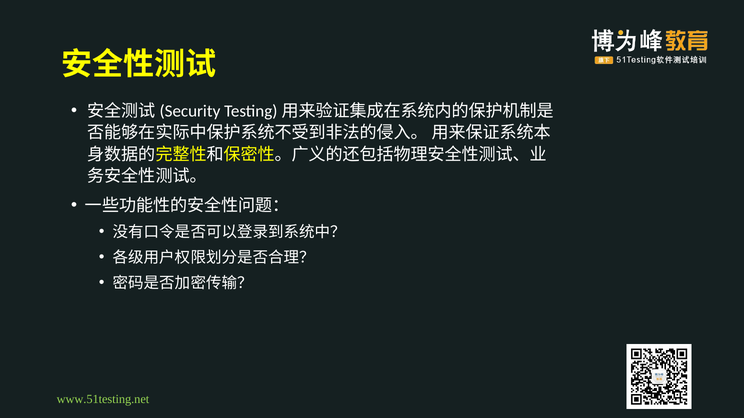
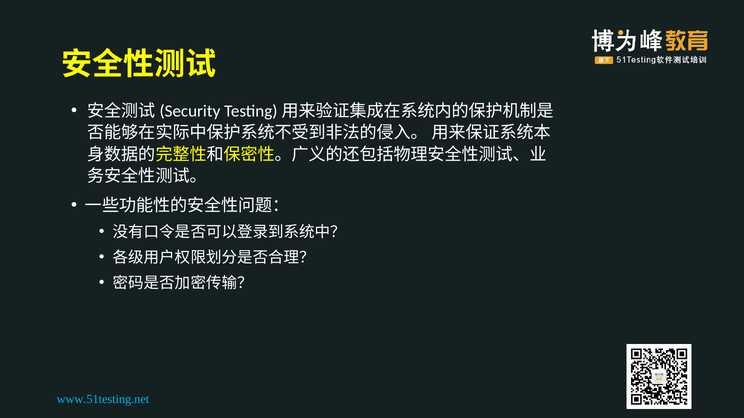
www.51testing.net colour: light green -> light blue
